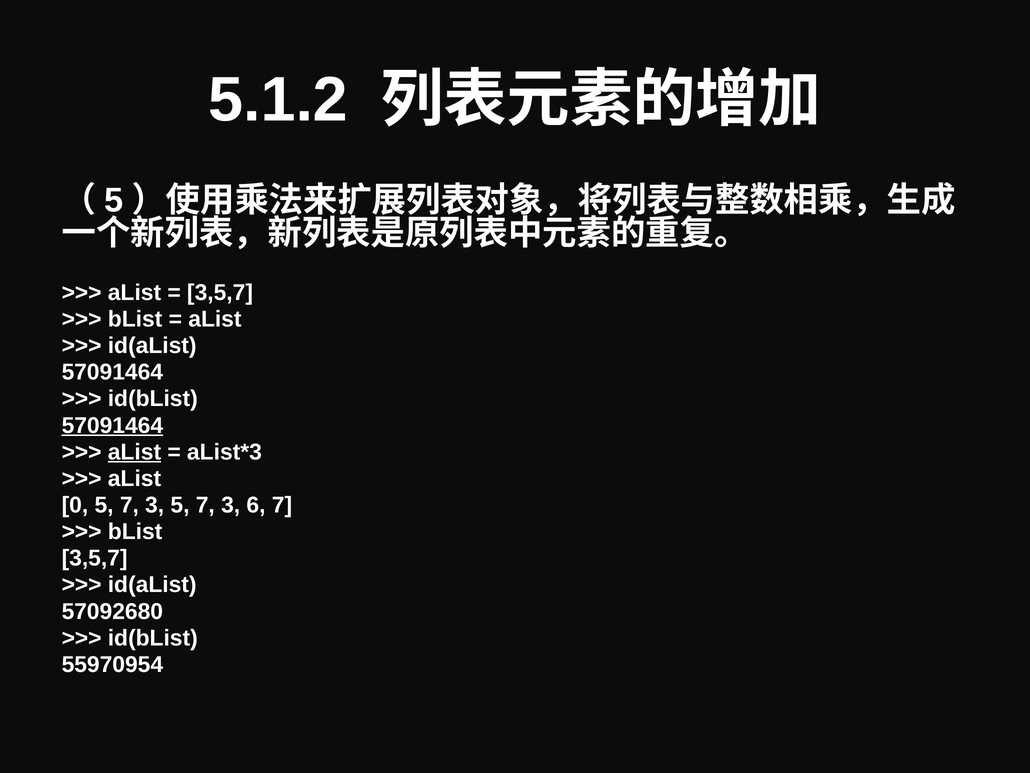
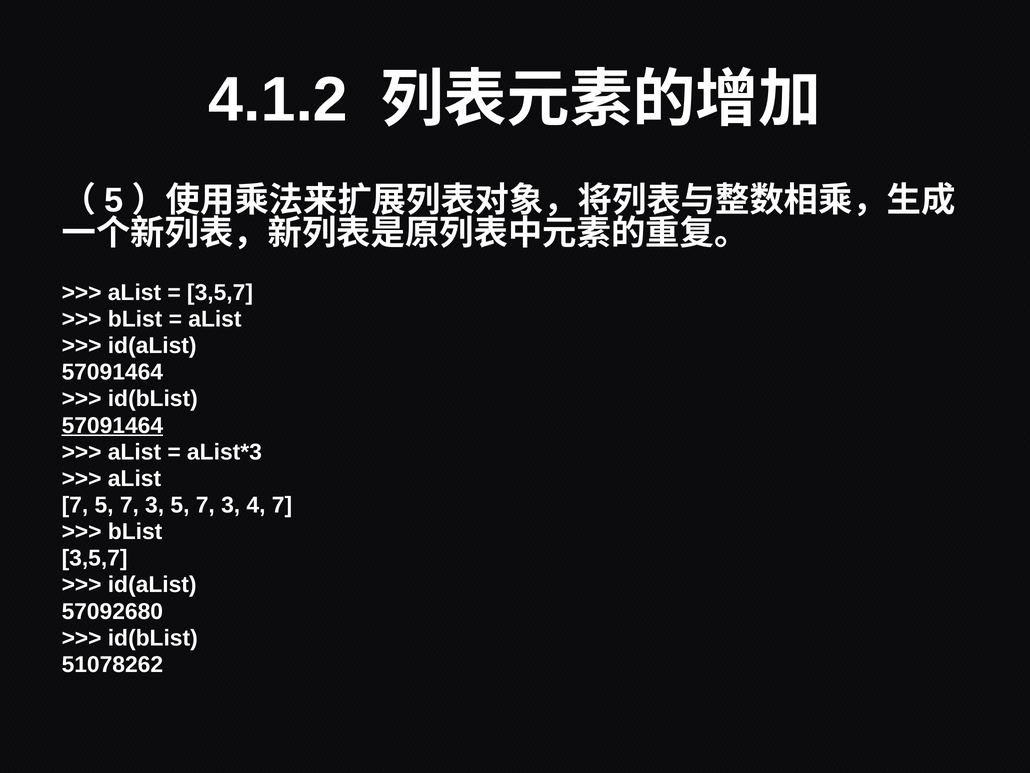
5.1.2: 5.1.2 -> 4.1.2
aList at (134, 452) underline: present -> none
0 at (75, 505): 0 -> 7
6: 6 -> 4
55970954: 55970954 -> 51078262
